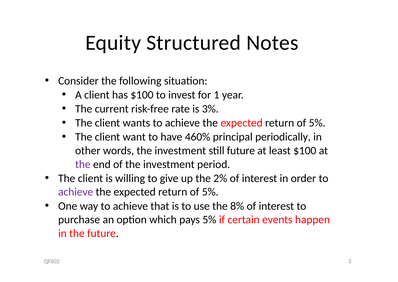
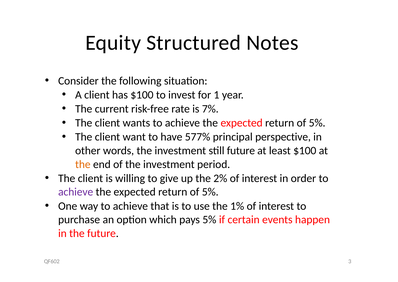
3%: 3% -> 7%
460%: 460% -> 577%
periodically: periodically -> perspective
the at (83, 164) colour: purple -> orange
8%: 8% -> 1%
